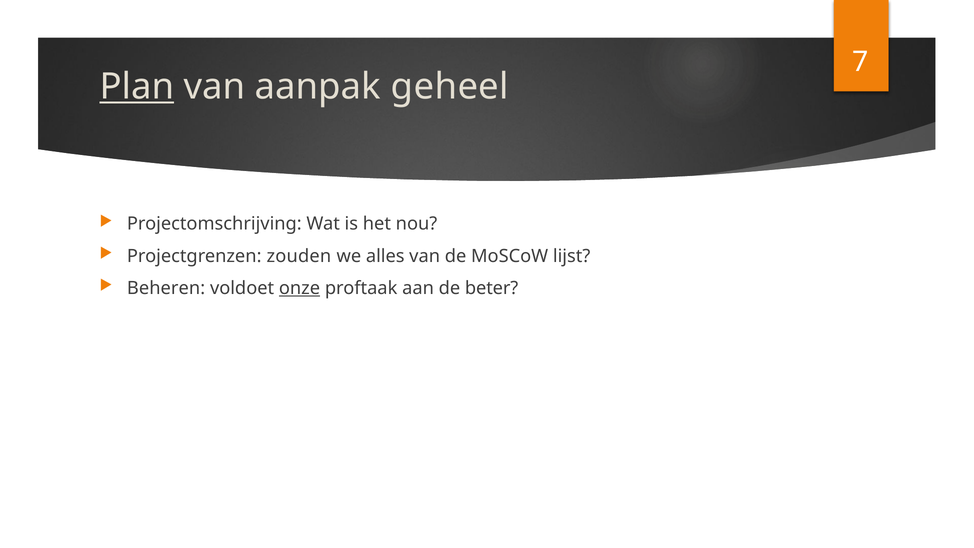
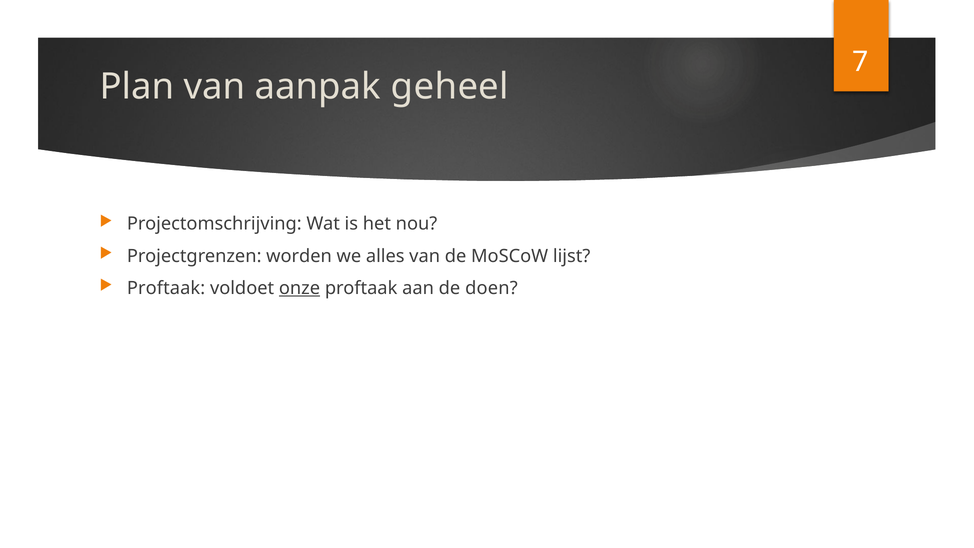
Plan underline: present -> none
zouden: zouden -> worden
Beheren at (166, 288): Beheren -> Proftaak
beter: beter -> doen
